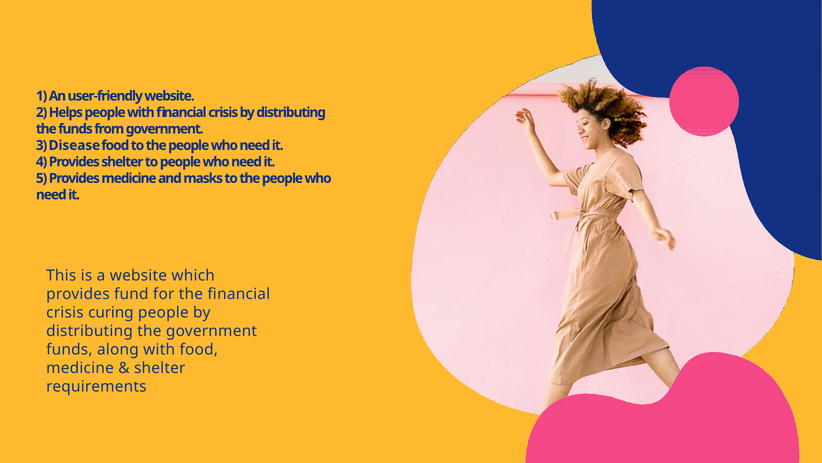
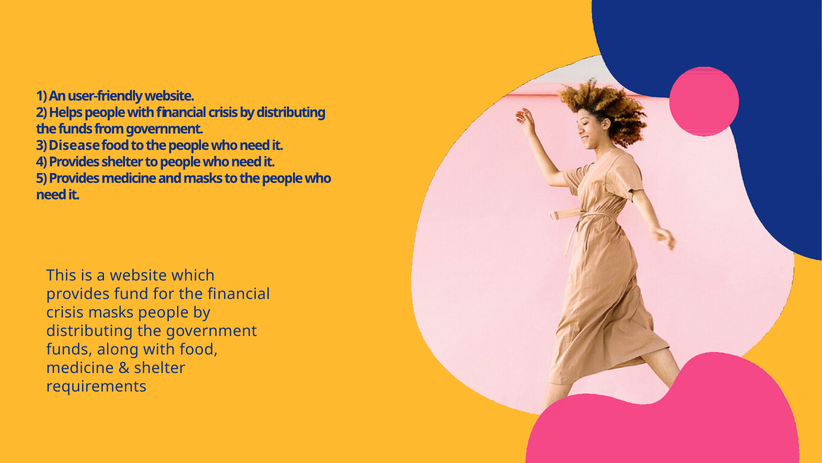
crisis curing: curing -> masks
